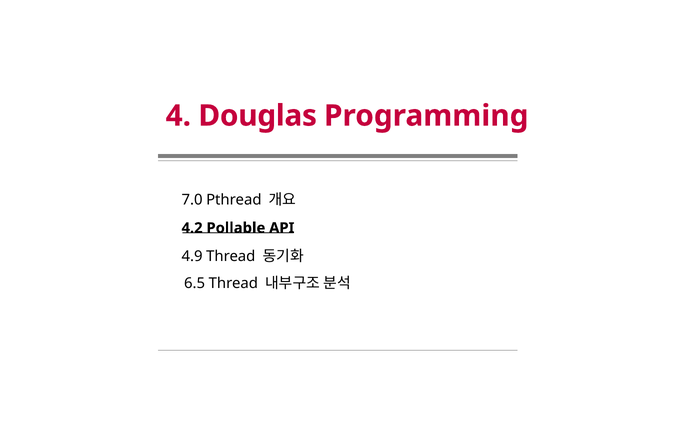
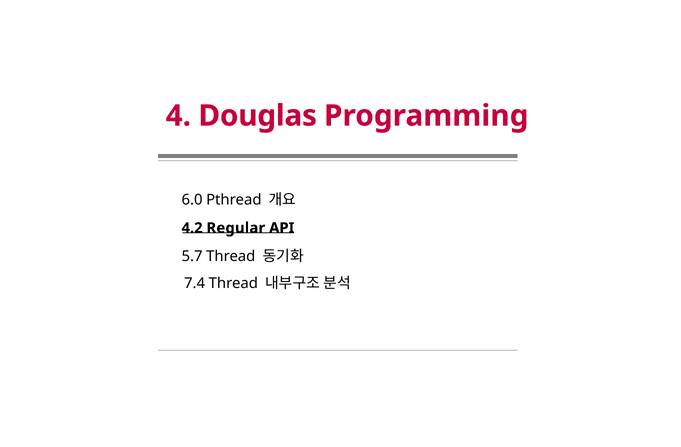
7.0: 7.0 -> 6.0
Pollable: Pollable -> Regular
4.9: 4.9 -> 5.7
6.5: 6.5 -> 7.4
